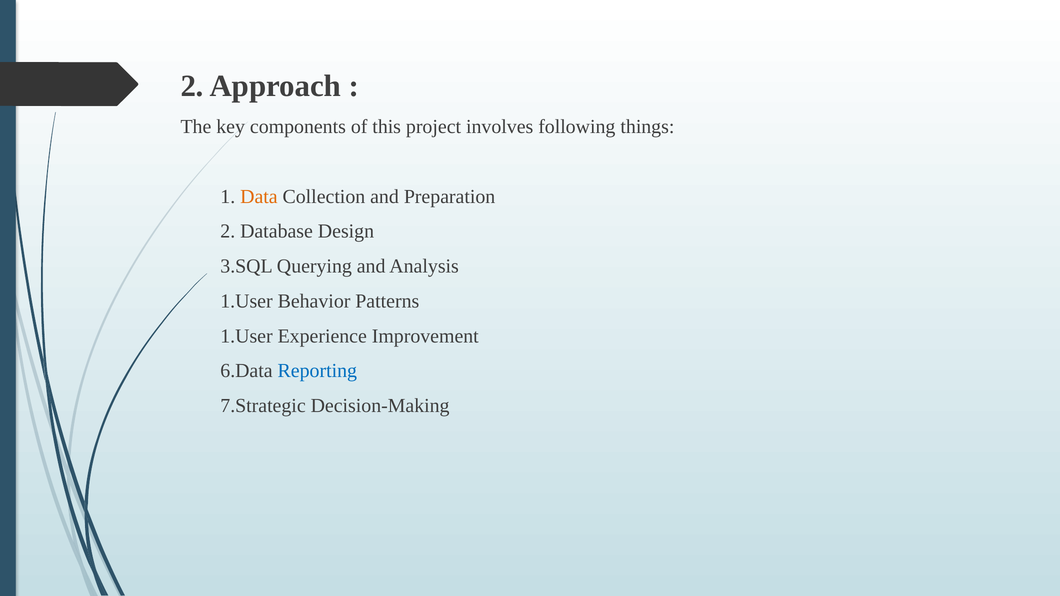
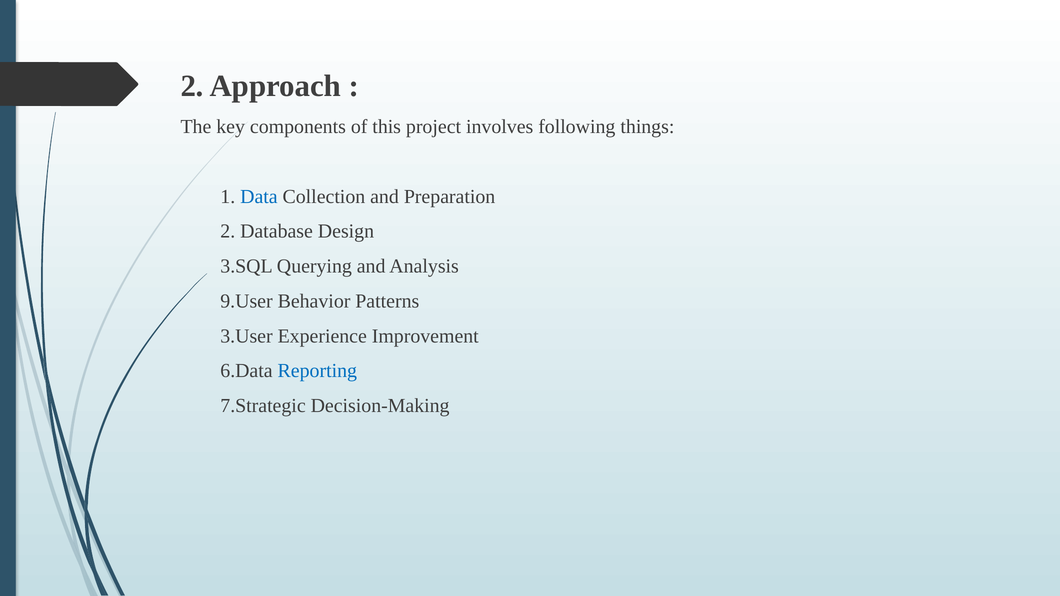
Data colour: orange -> blue
1.User at (246, 301): 1.User -> 9.User
1.User at (246, 336): 1.User -> 3.User
